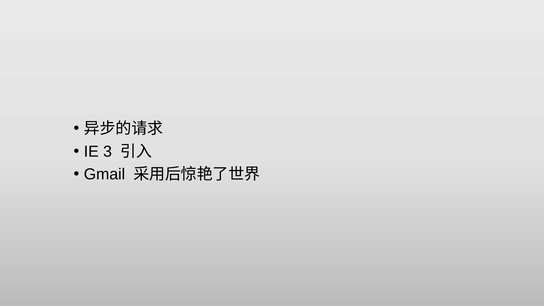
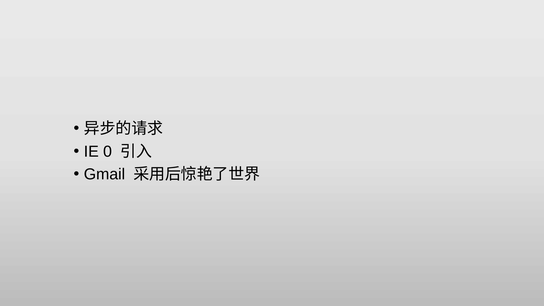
3: 3 -> 0
